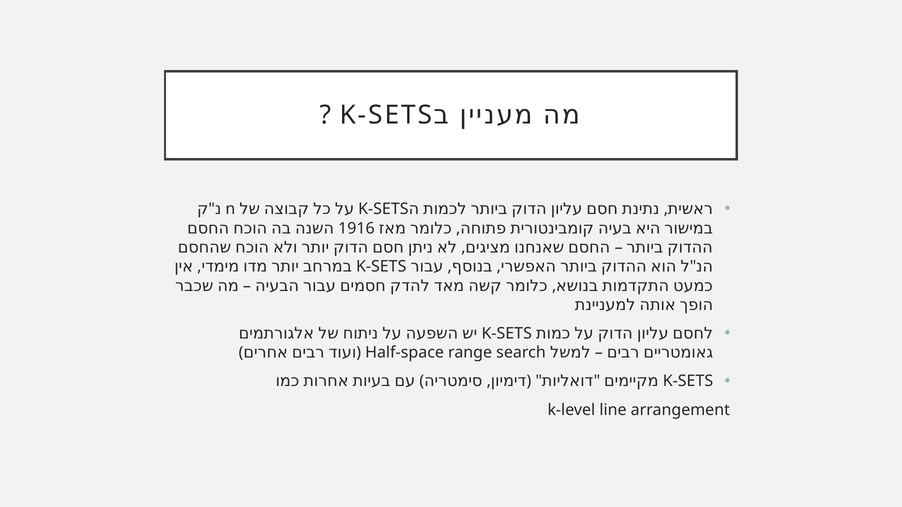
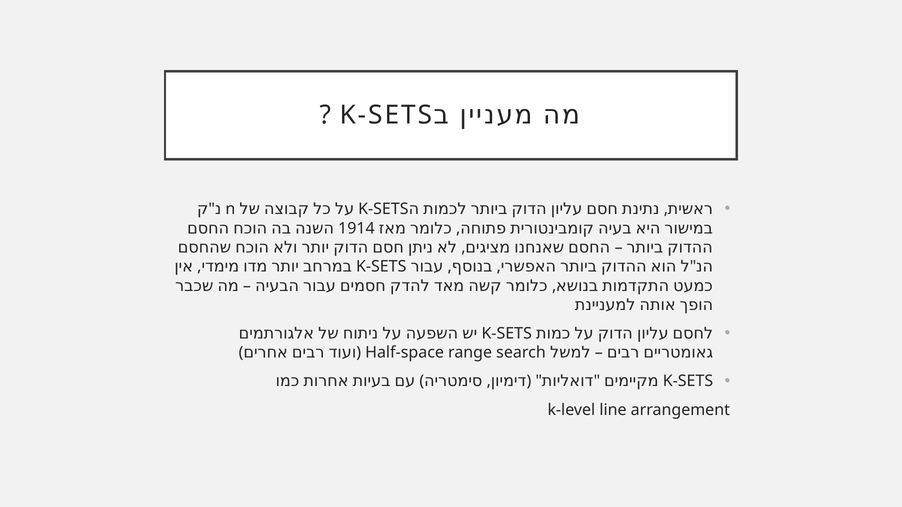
1916: 1916 -> 1914
